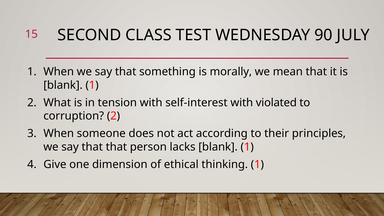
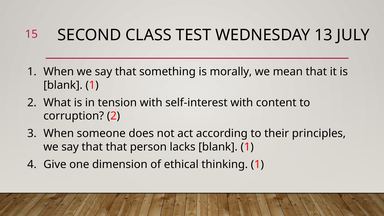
90: 90 -> 13
violated: violated -> content
